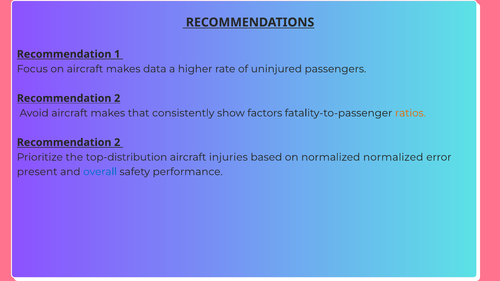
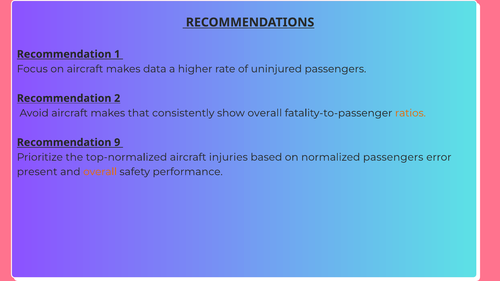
show factors: factors -> overall
2 at (117, 143): 2 -> 9
top-distribution: top-distribution -> top-normalized
normalized normalized: normalized -> passengers
overall at (100, 172) colour: blue -> orange
